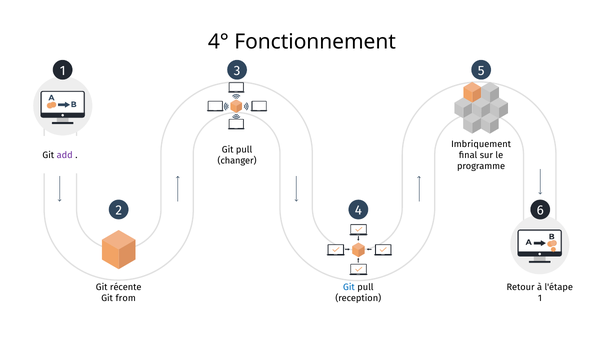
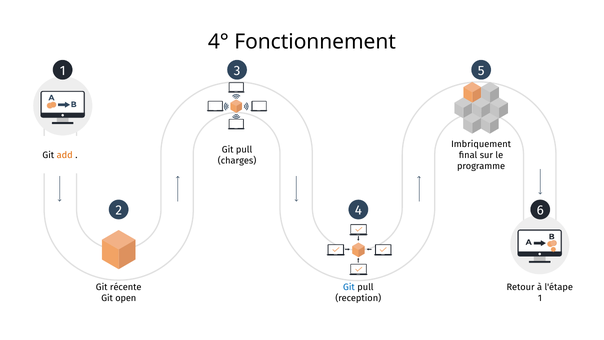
add colour: purple -> orange
changer: changer -> charges
from: from -> open
